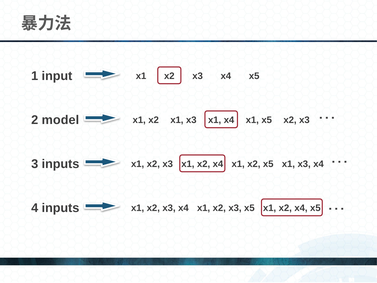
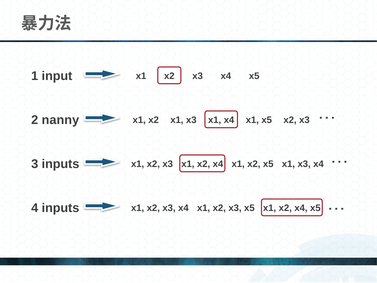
model: model -> nanny
